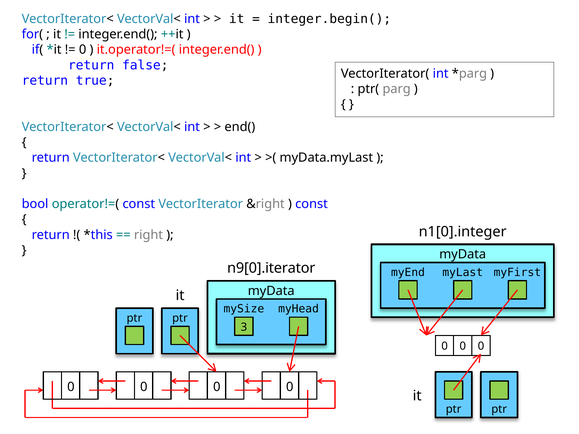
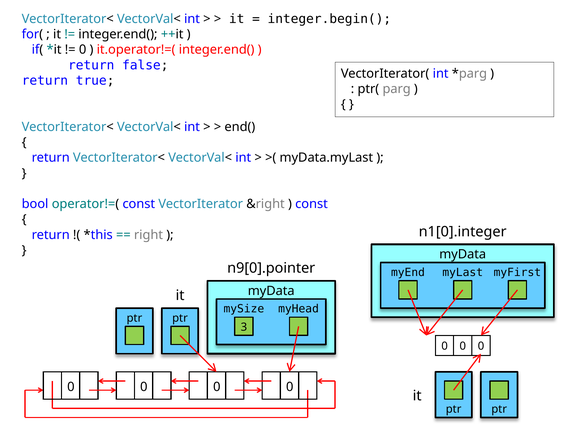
n9[0].iterator: n9[0].iterator -> n9[0].pointer
